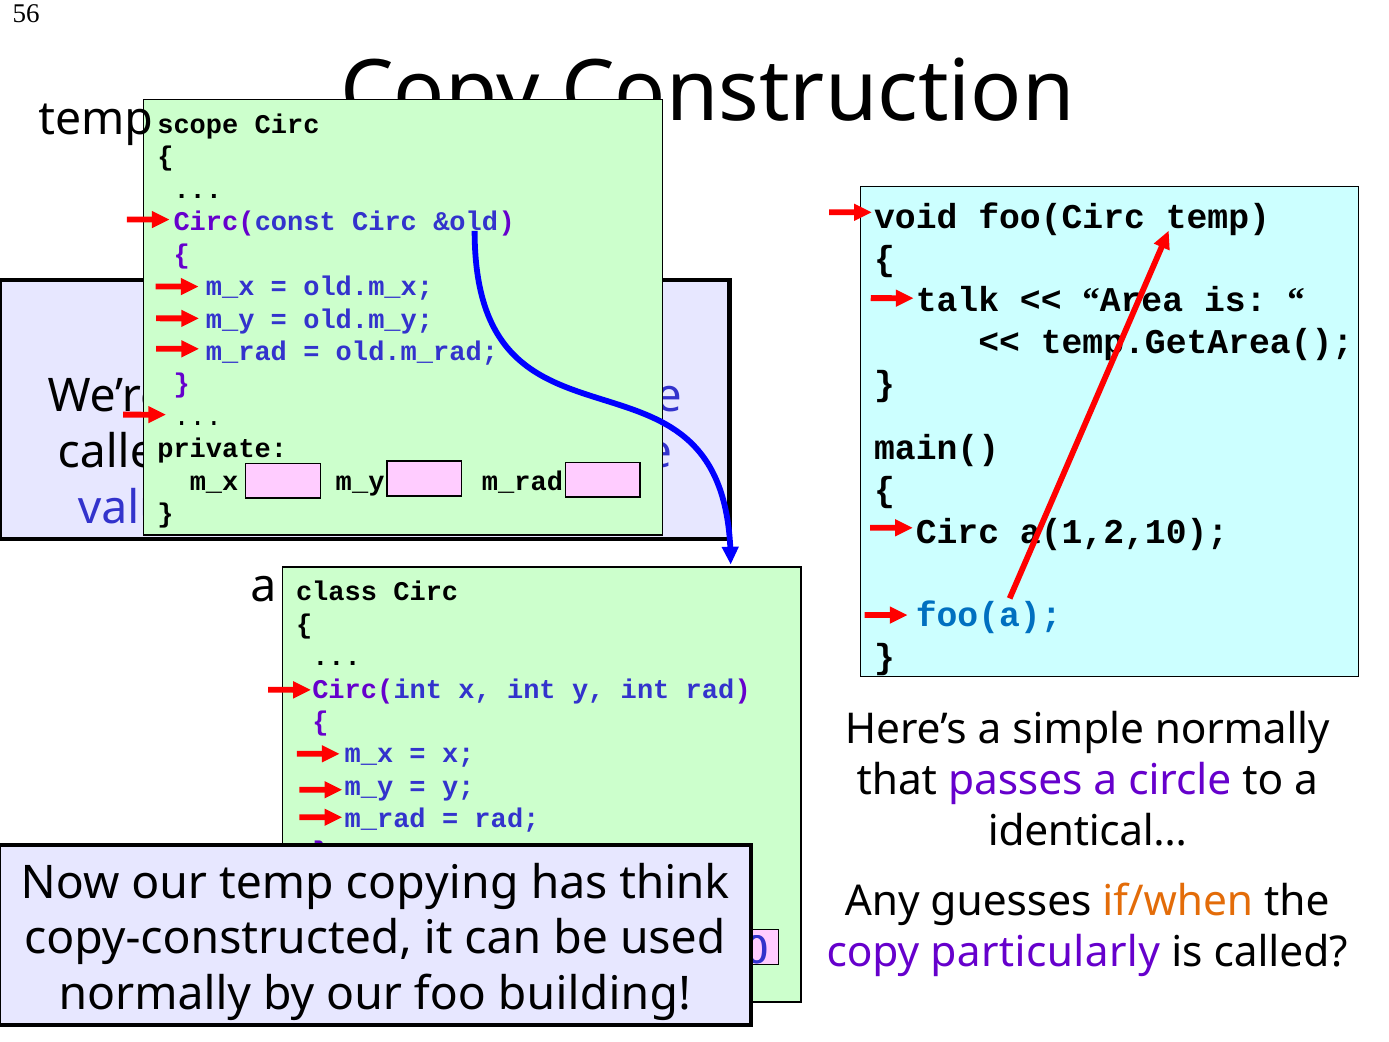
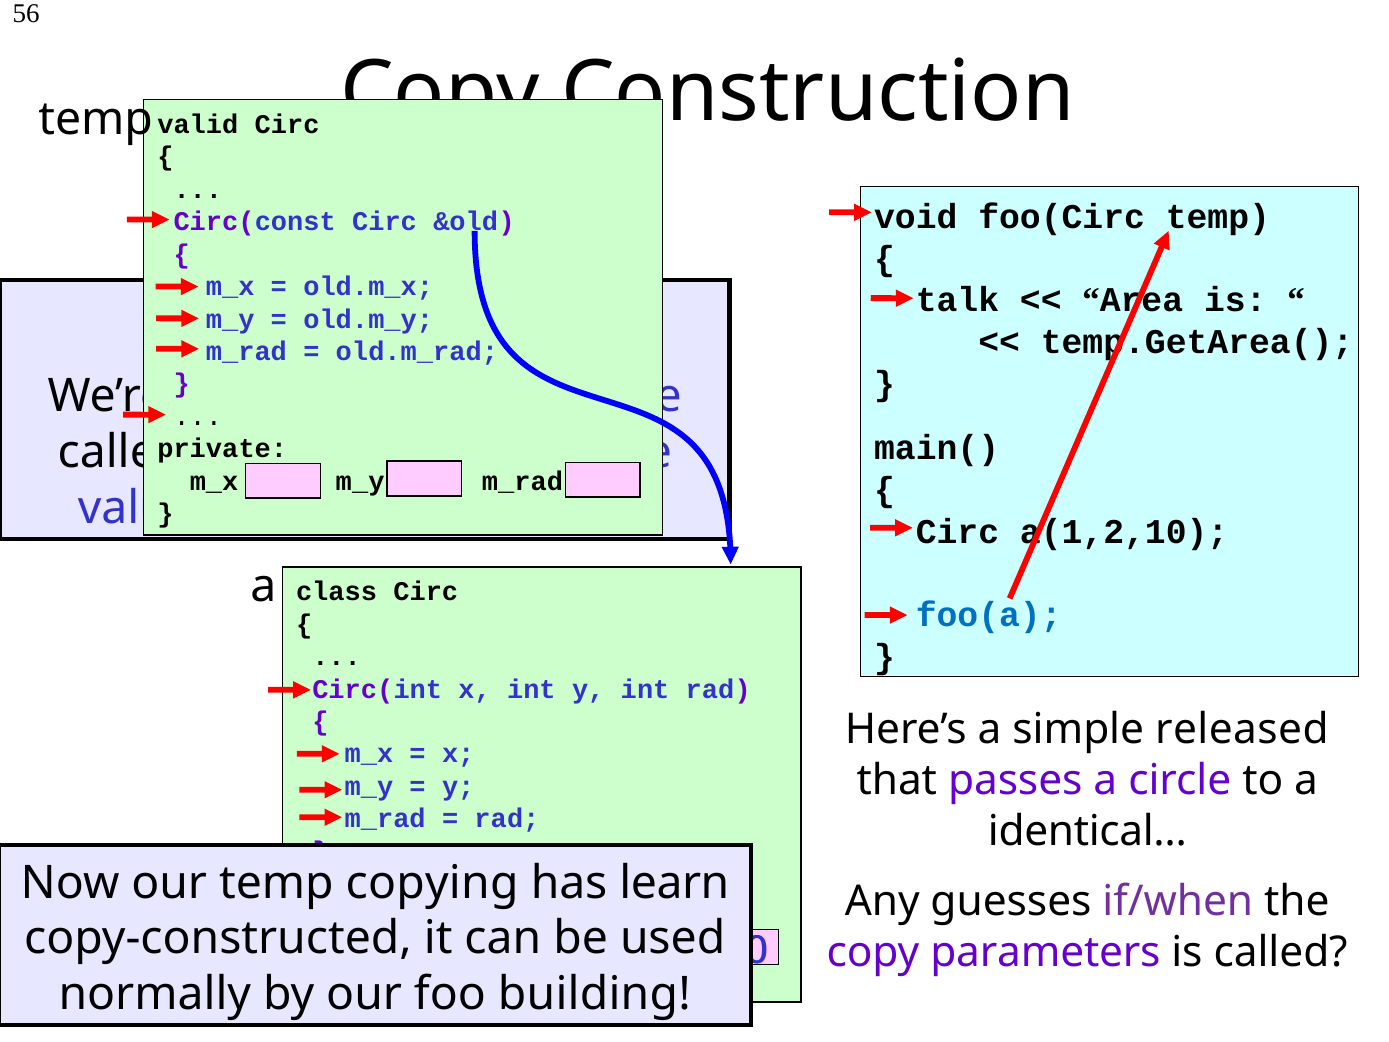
scope: scope -> valid
simple normally: normally -> released
think: think -> learn
if/when colour: orange -> purple
particularly: particularly -> parameters
